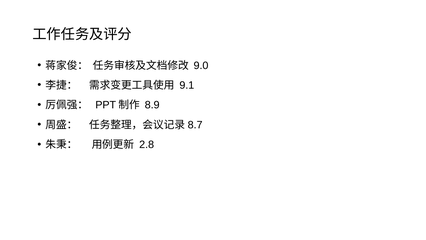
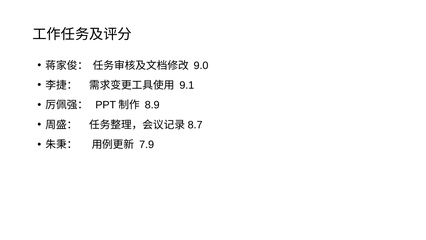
2.8: 2.8 -> 7.9
